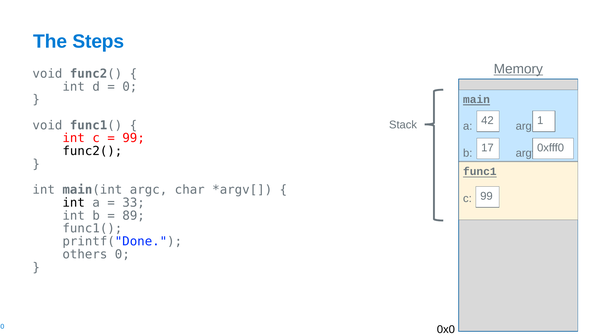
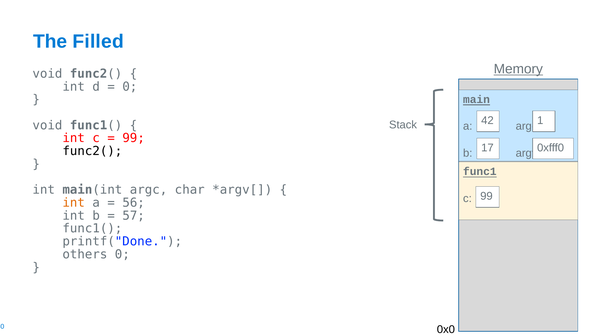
Steps: Steps -> Filled
int at (74, 203) colour: black -> orange
33: 33 -> 56
89: 89 -> 57
